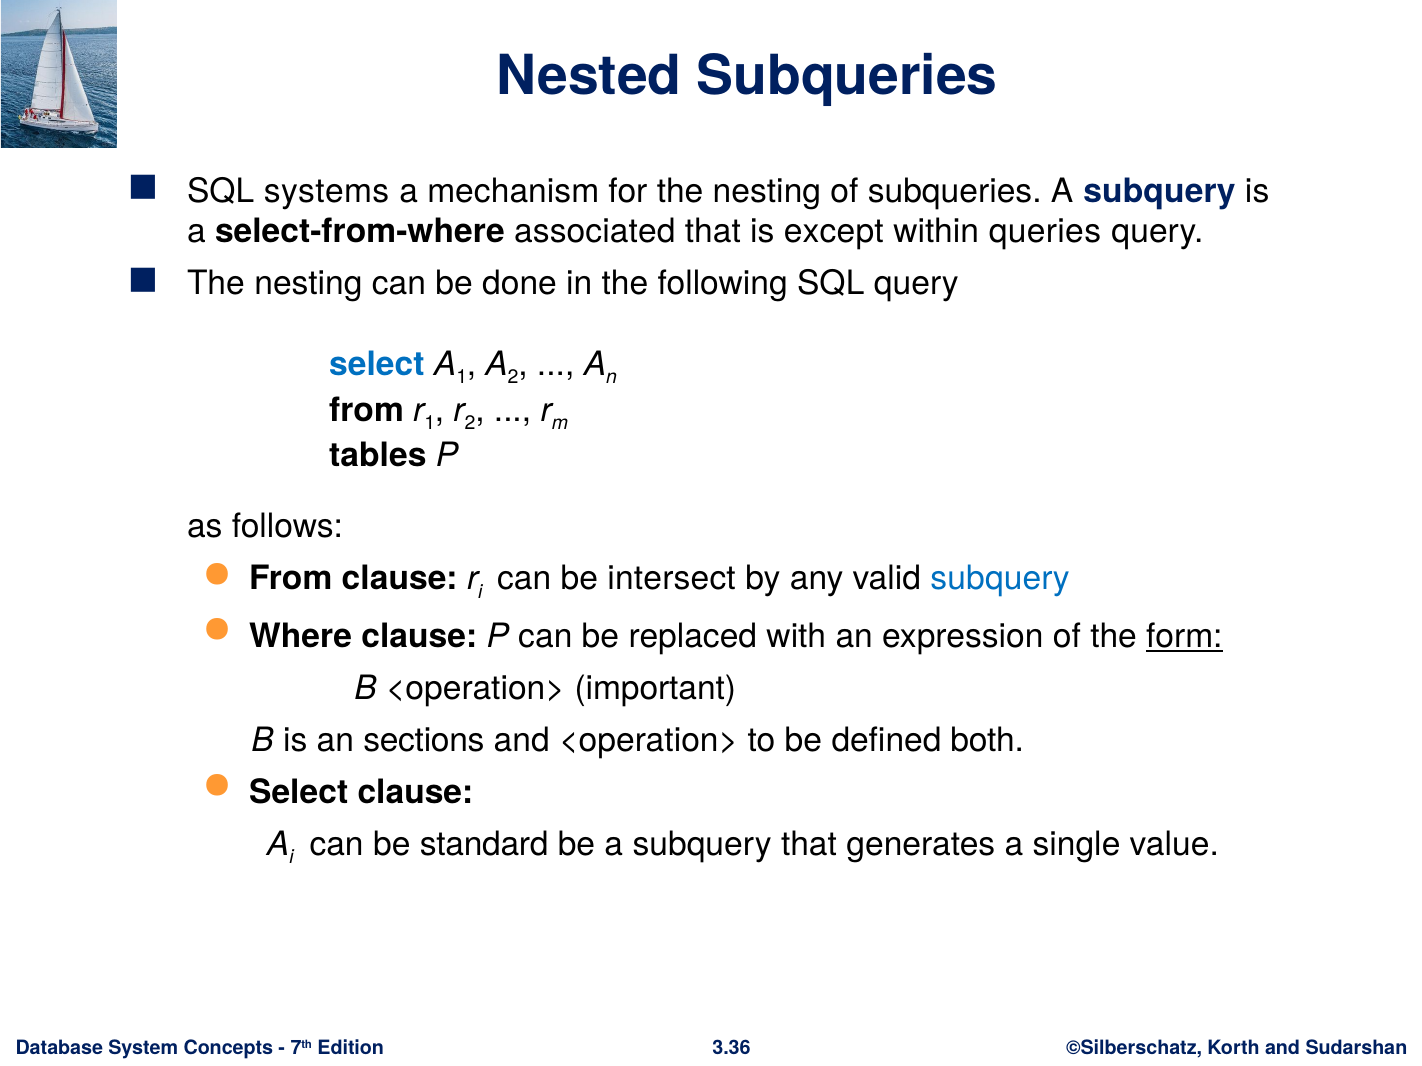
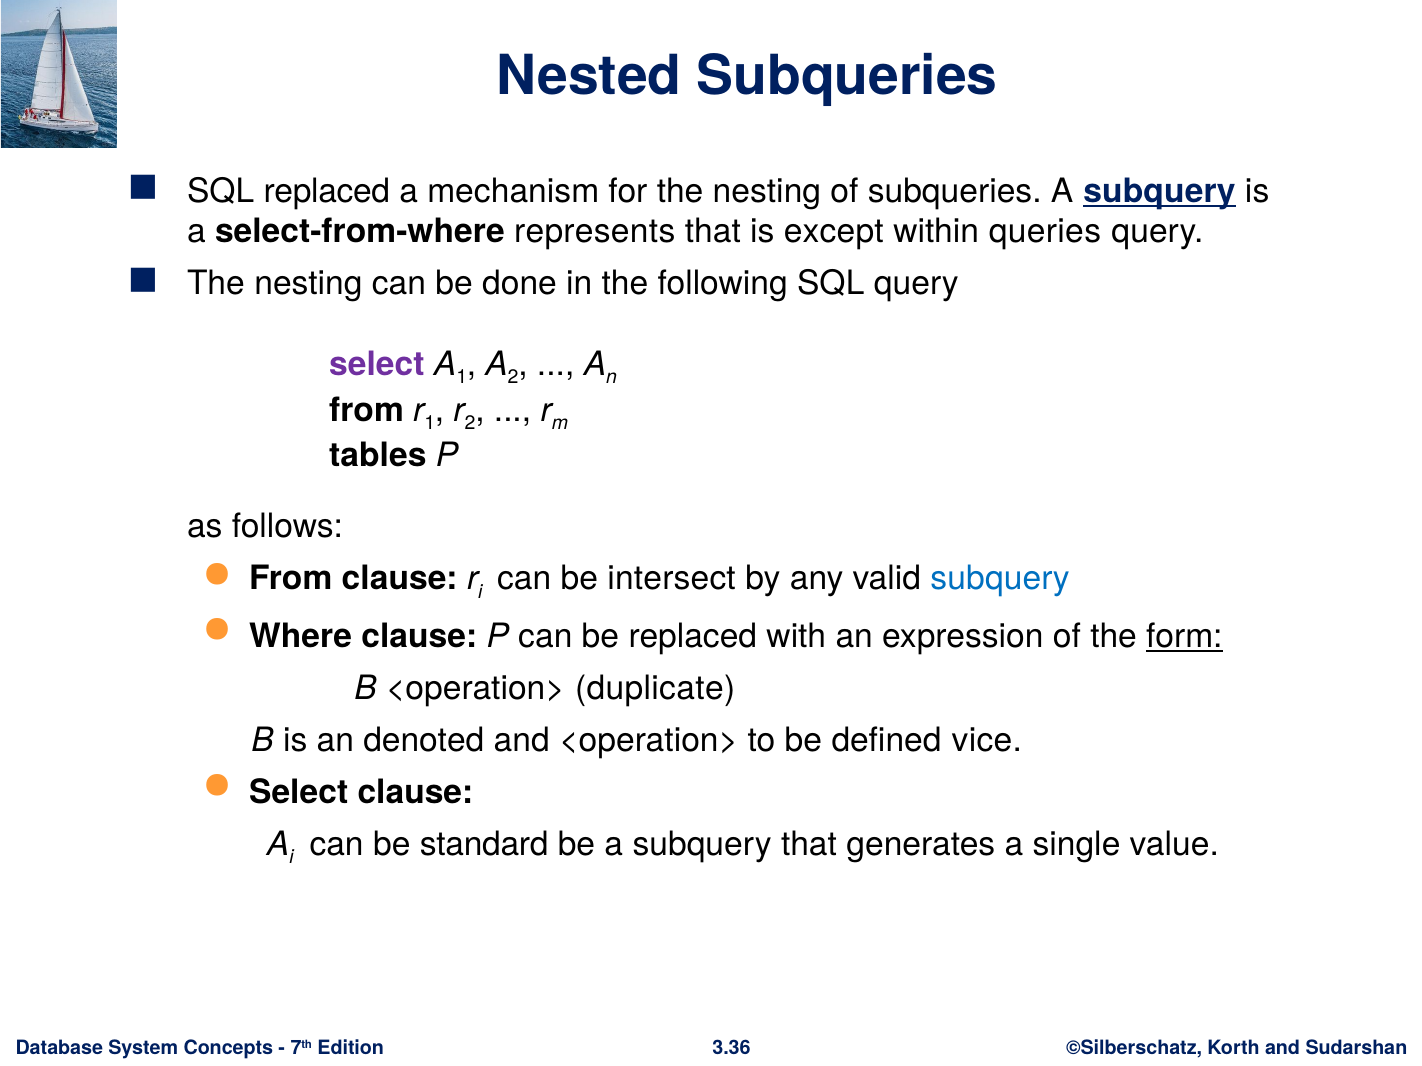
SQL systems: systems -> replaced
subquery at (1159, 191) underline: none -> present
associated: associated -> represents
select at (377, 364) colour: blue -> purple
important: important -> duplicate
sections: sections -> denoted
both: both -> vice
